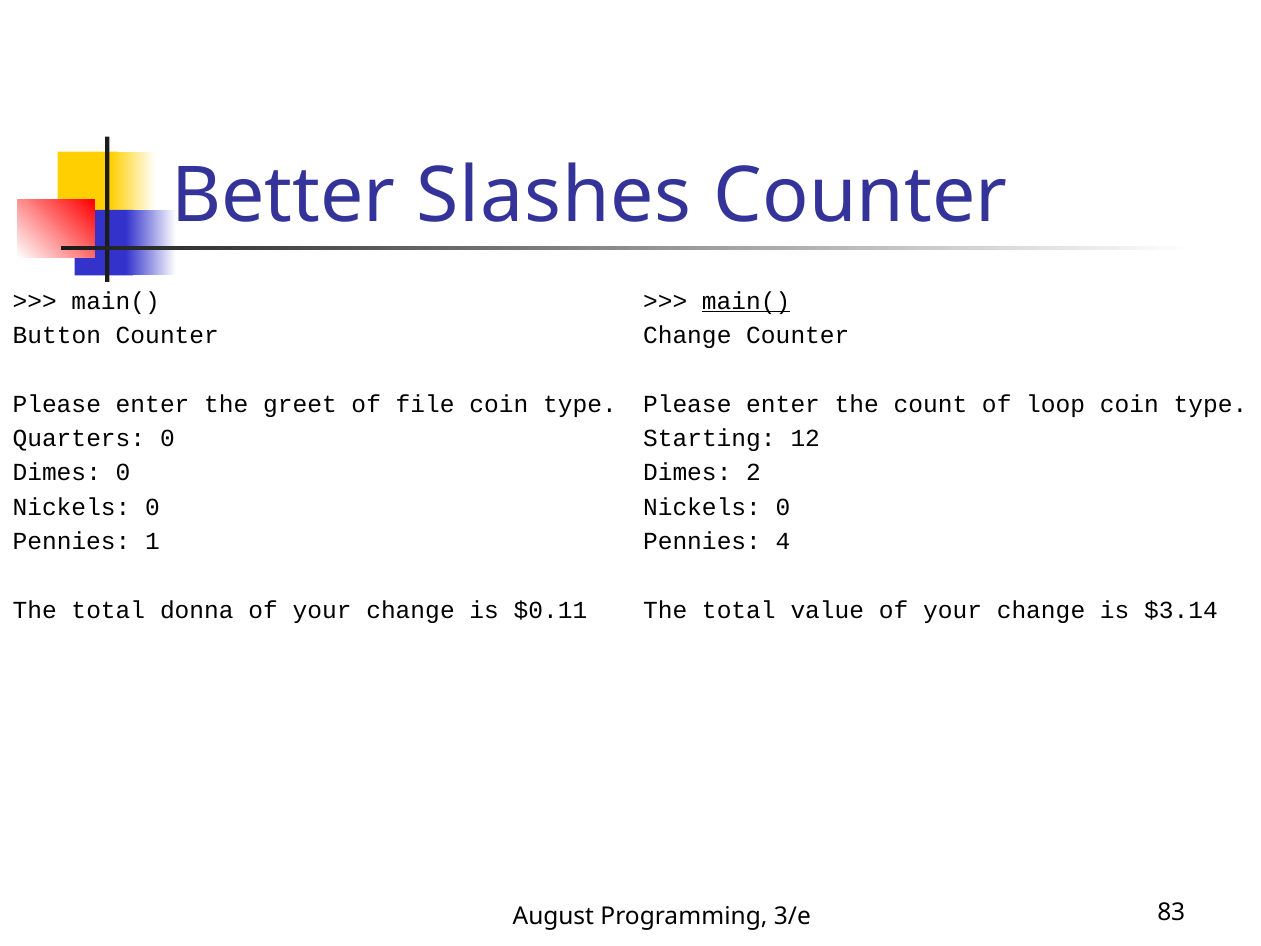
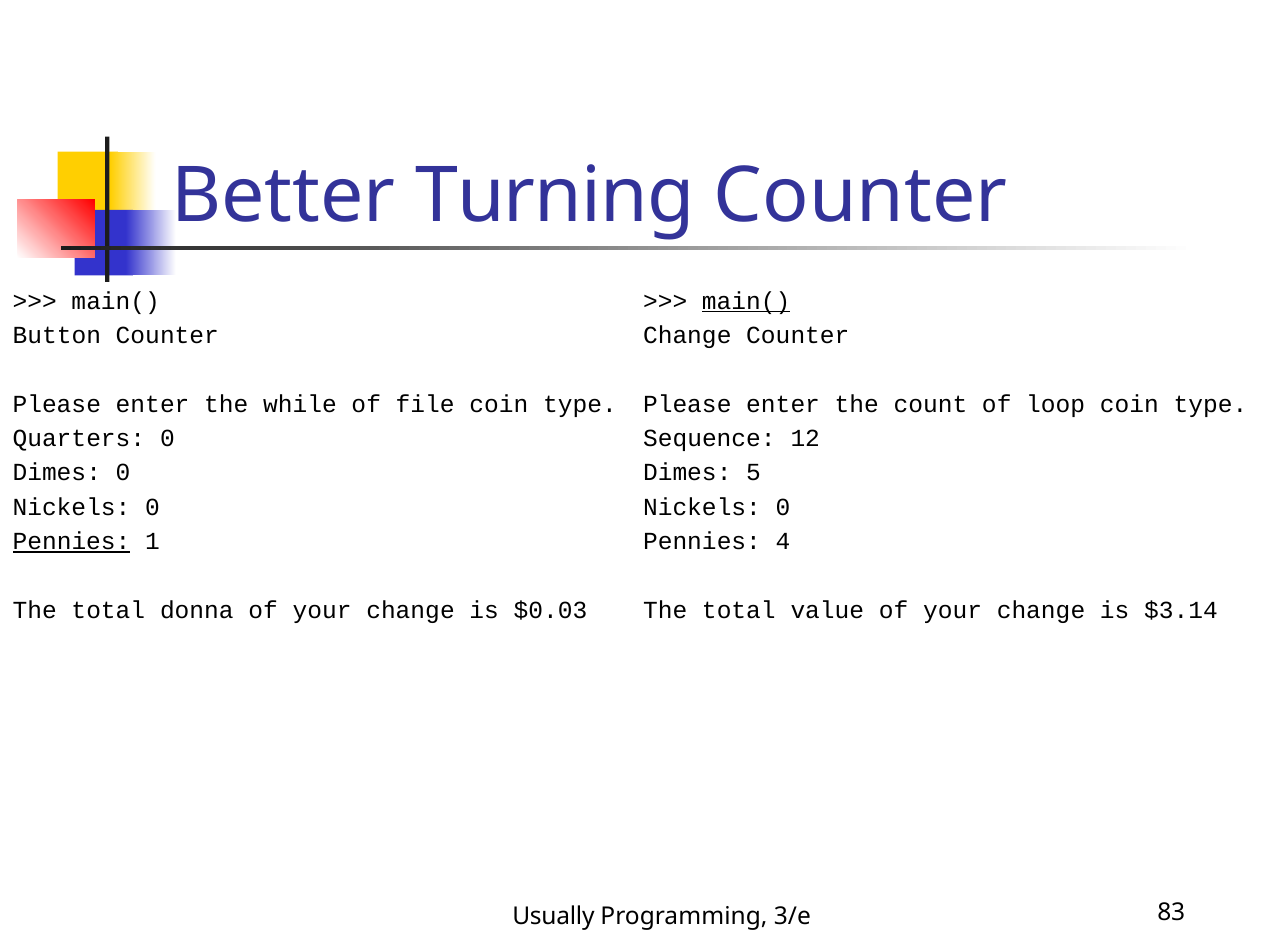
Slashes: Slashes -> Turning
greet: greet -> while
Starting: Starting -> Sequence
2: 2 -> 5
Pennies at (72, 541) underline: none -> present
$0.11: $0.11 -> $0.03
August: August -> Usually
